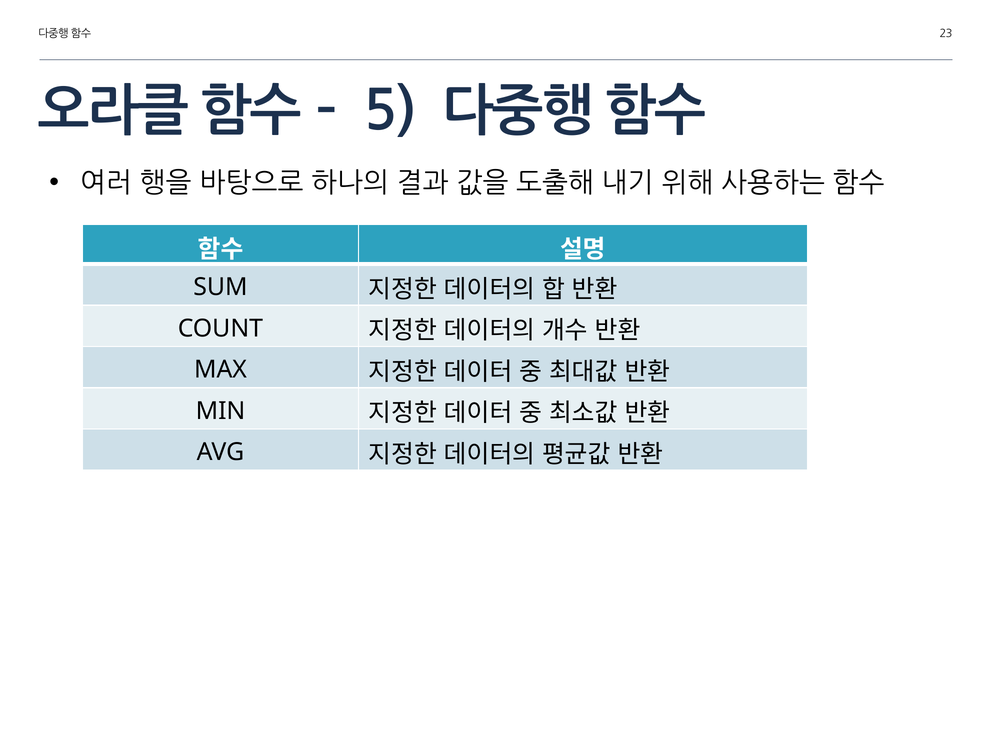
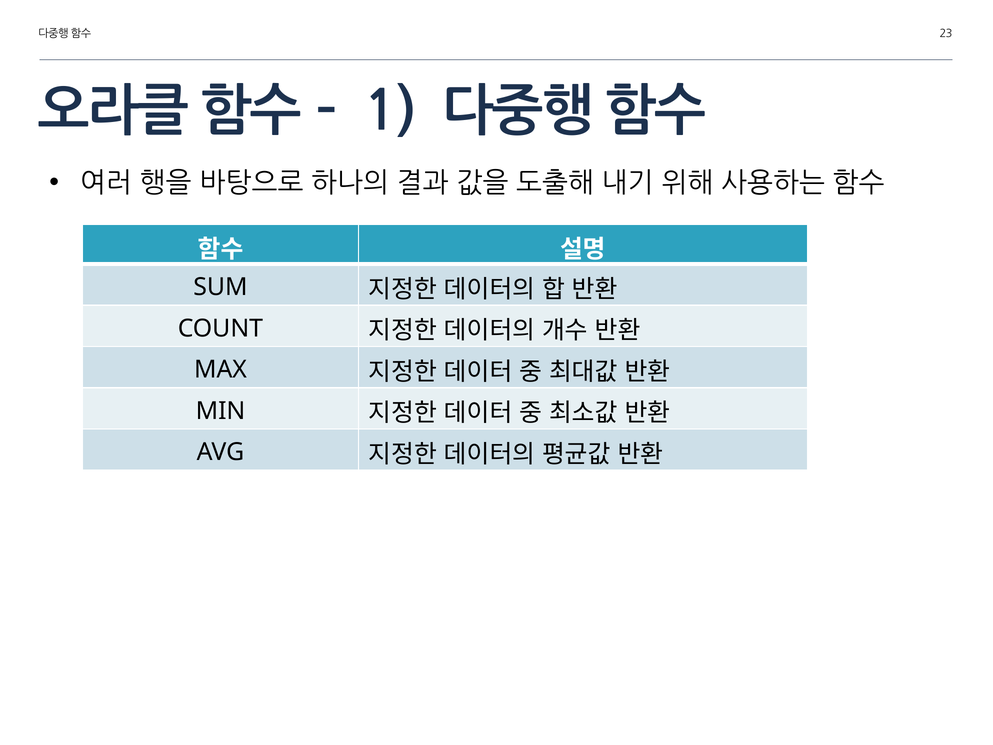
5: 5 -> 1
